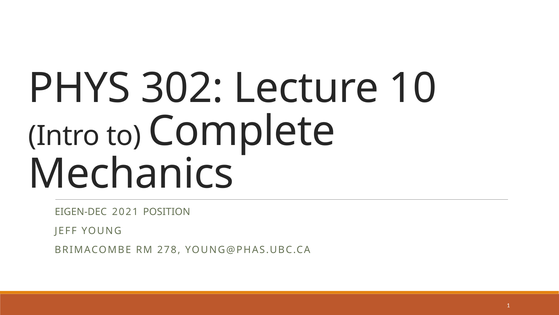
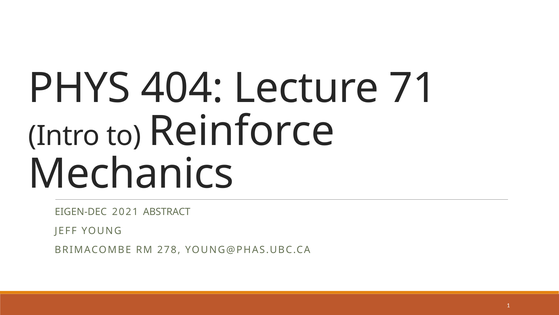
302: 302 -> 404
10: 10 -> 71
Complete: Complete -> Reinforce
POSITION: POSITION -> ABSTRACT
